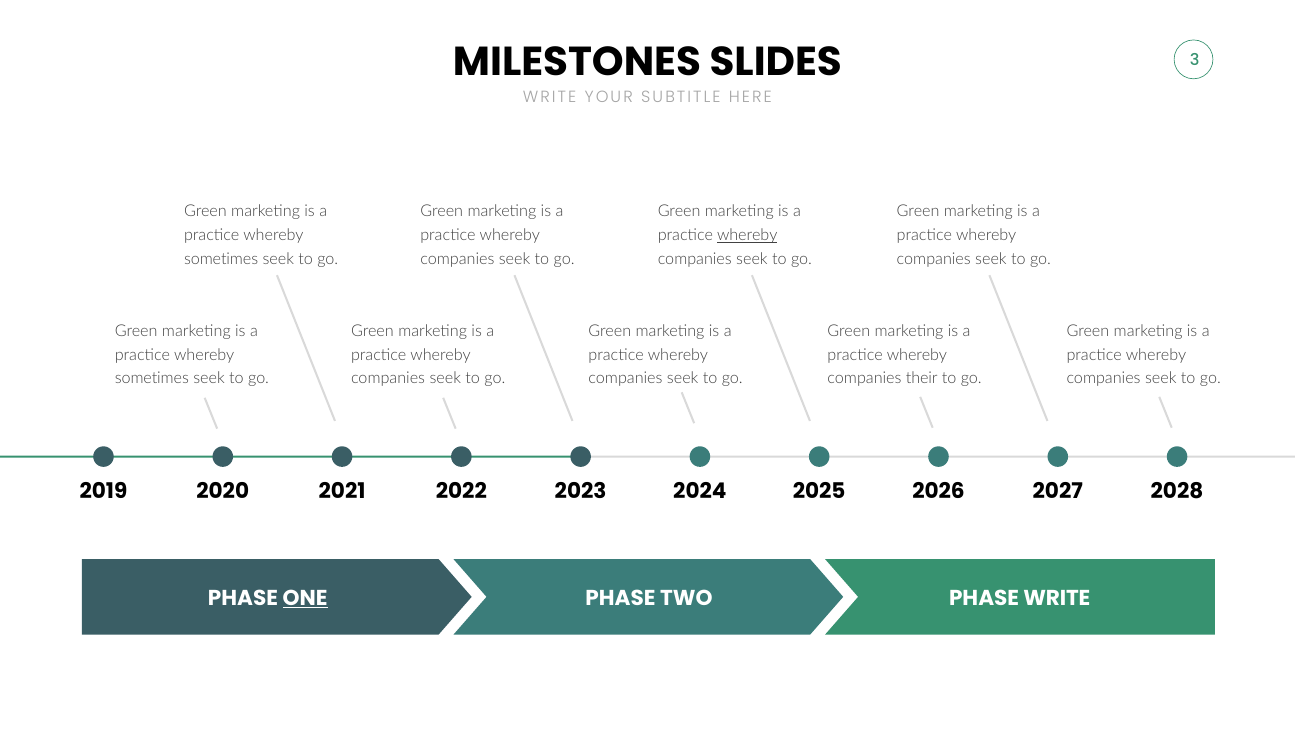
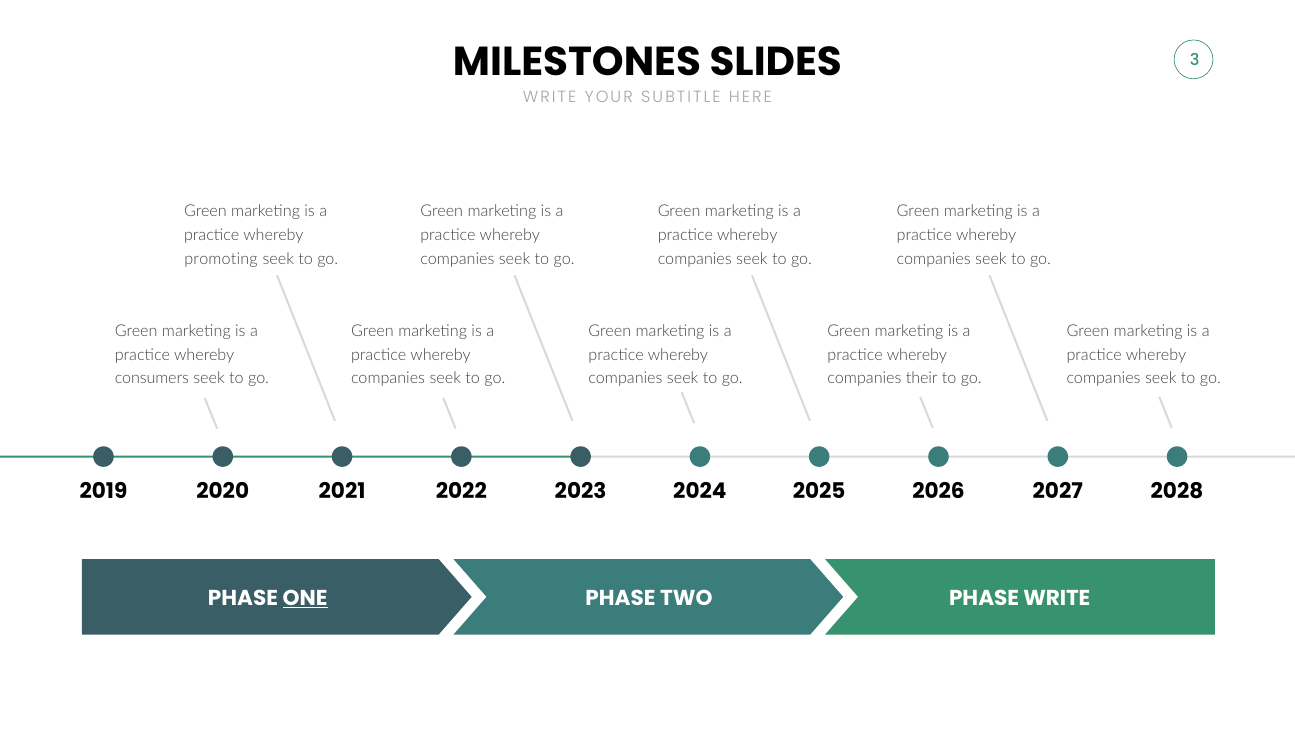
whereby at (747, 235) underline: present -> none
sometimes at (221, 259): sometimes -> promoting
sometimes at (152, 378): sometimes -> consumers
